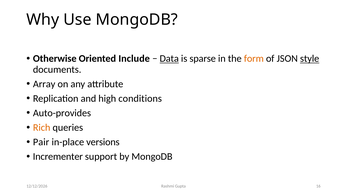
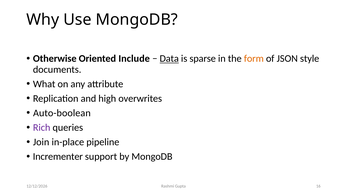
style underline: present -> none
Array: Array -> What
conditions: conditions -> overwrites
Auto-provides: Auto-provides -> Auto-boolean
Rich colour: orange -> purple
Pair: Pair -> Join
versions: versions -> pipeline
